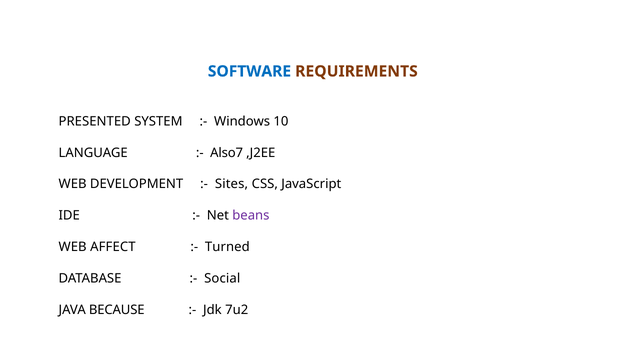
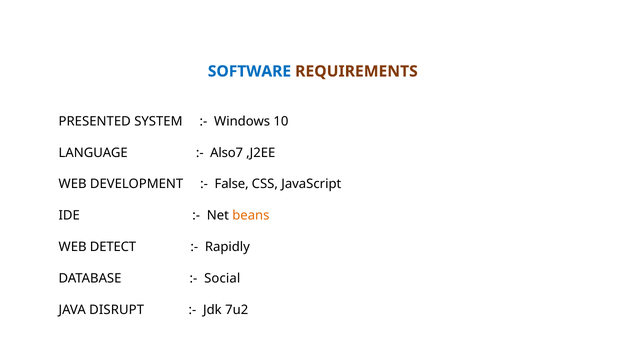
Sites: Sites -> False
beans colour: purple -> orange
AFFECT: AFFECT -> DETECT
Turned: Turned -> Rapidly
BECAUSE: BECAUSE -> DISRUPT
